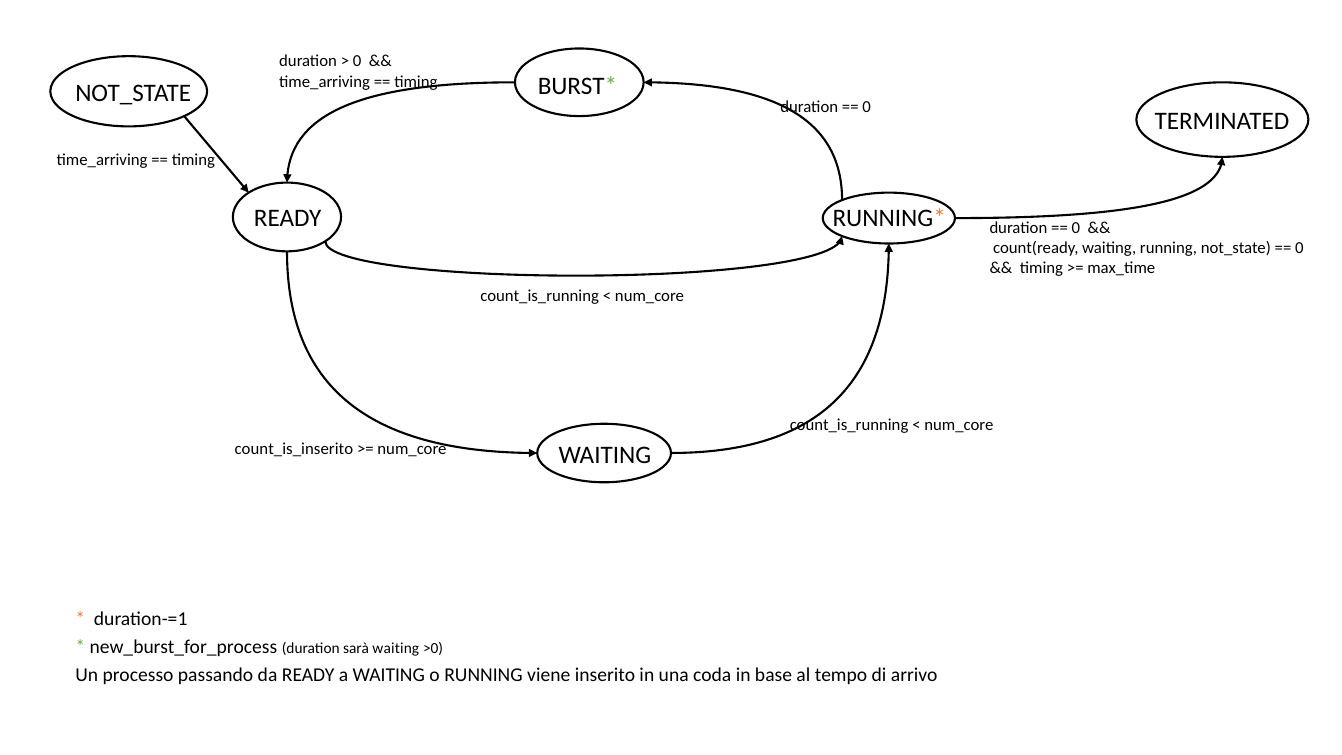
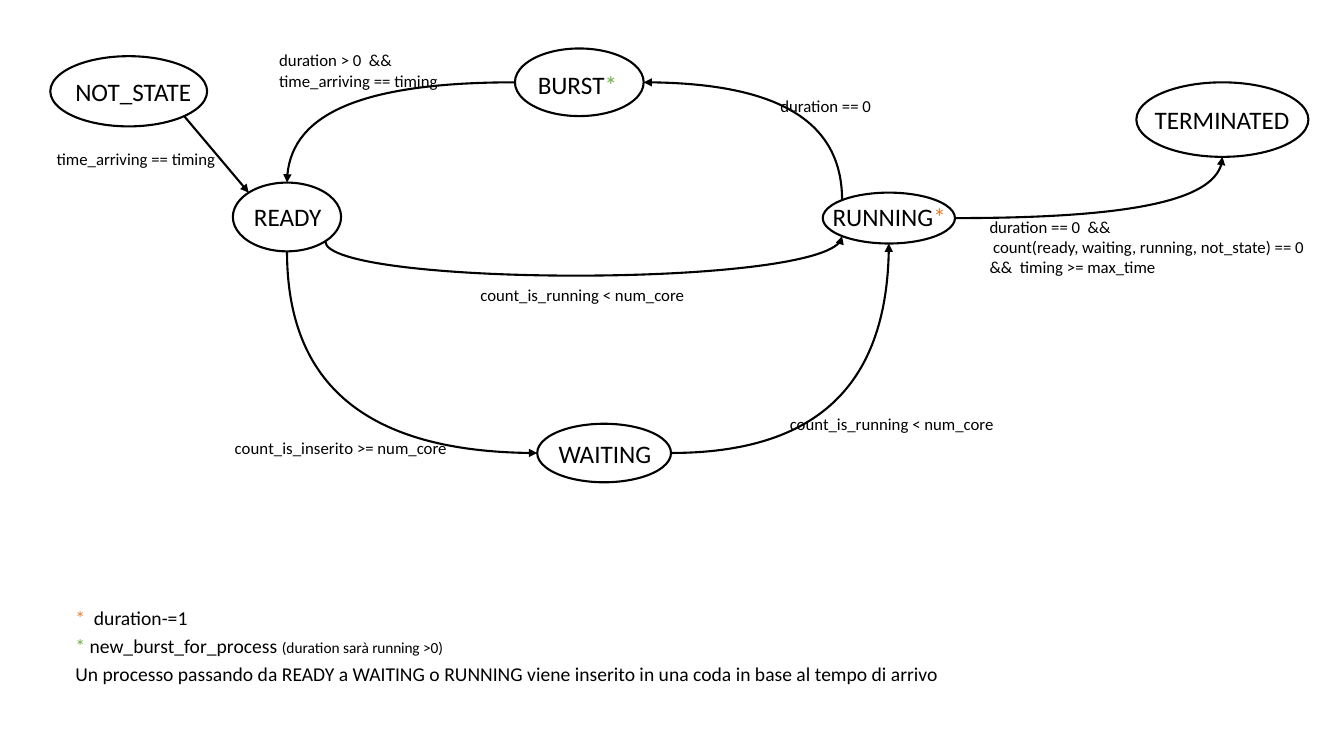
sarà waiting: waiting -> running
